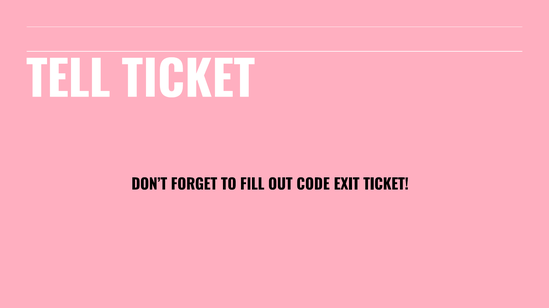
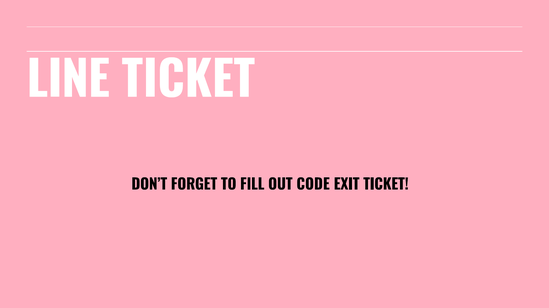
TELL: TELL -> LINE
